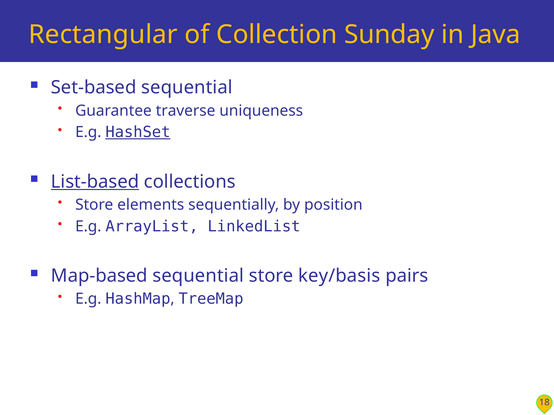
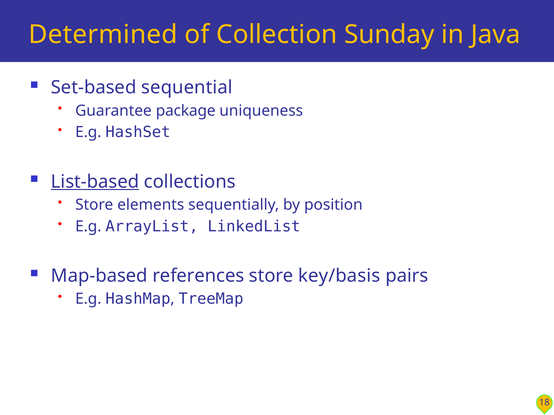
Rectangular: Rectangular -> Determined
traverse: traverse -> package
HashSet underline: present -> none
Map-based sequential: sequential -> references
